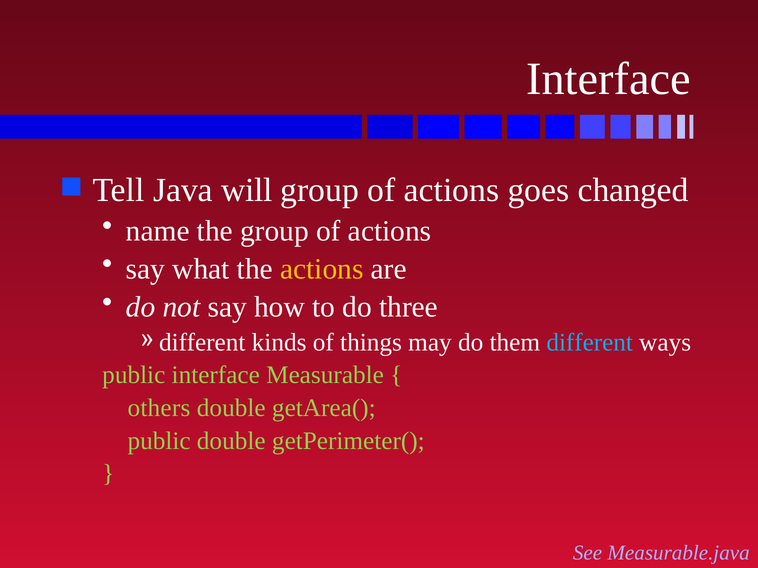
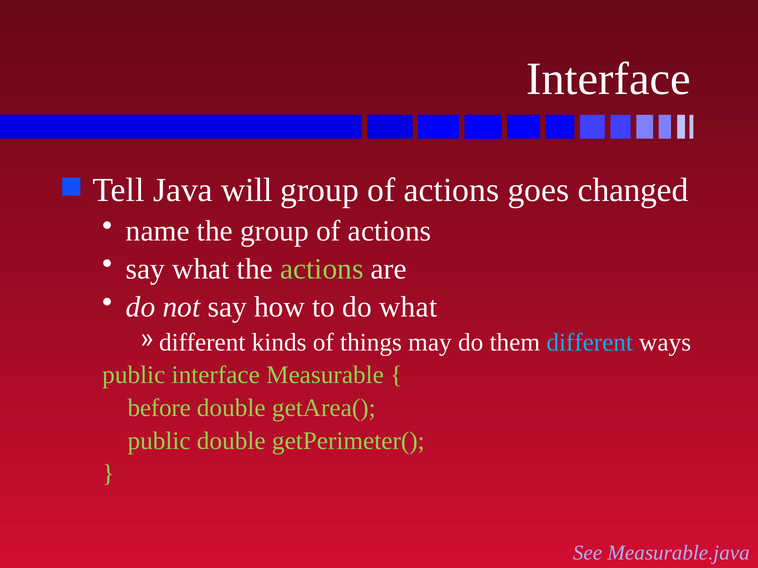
actions at (322, 269) colour: yellow -> light green
do three: three -> what
others: others -> before
